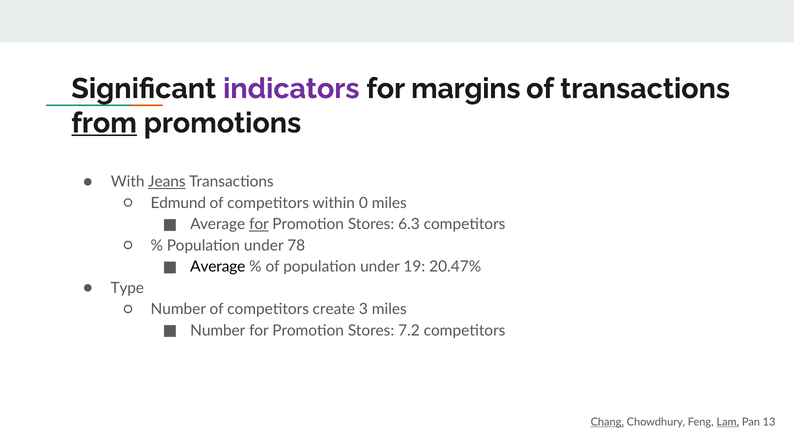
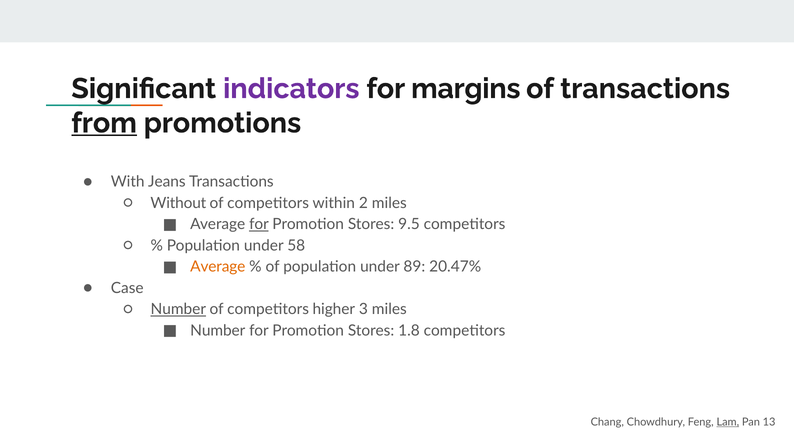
Jeans underline: present -> none
Edmund: Edmund -> Without
0: 0 -> 2
6.3: 6.3 -> 9.5
78: 78 -> 58
Average at (218, 267) colour: black -> orange
19: 19 -> 89
Type: Type -> Case
Number at (178, 310) underline: none -> present
create: create -> higher
7.2: 7.2 -> 1.8
Chang underline: present -> none
